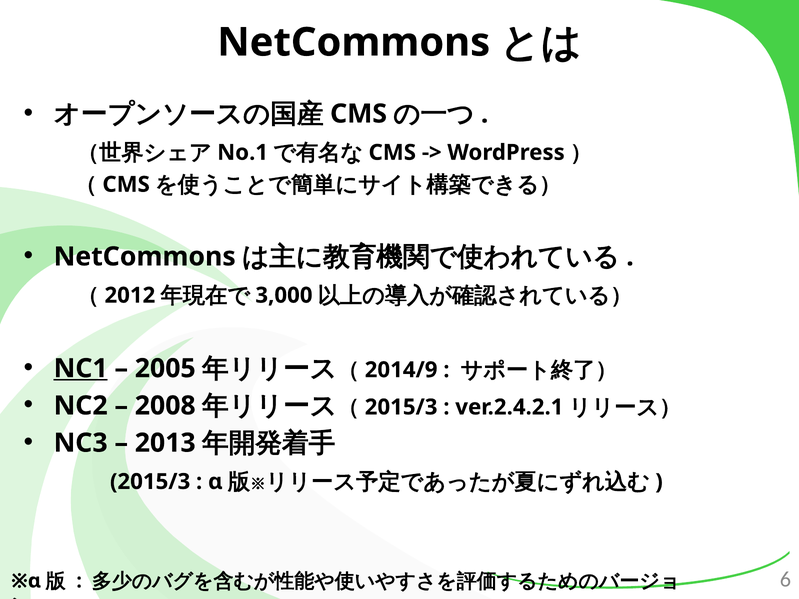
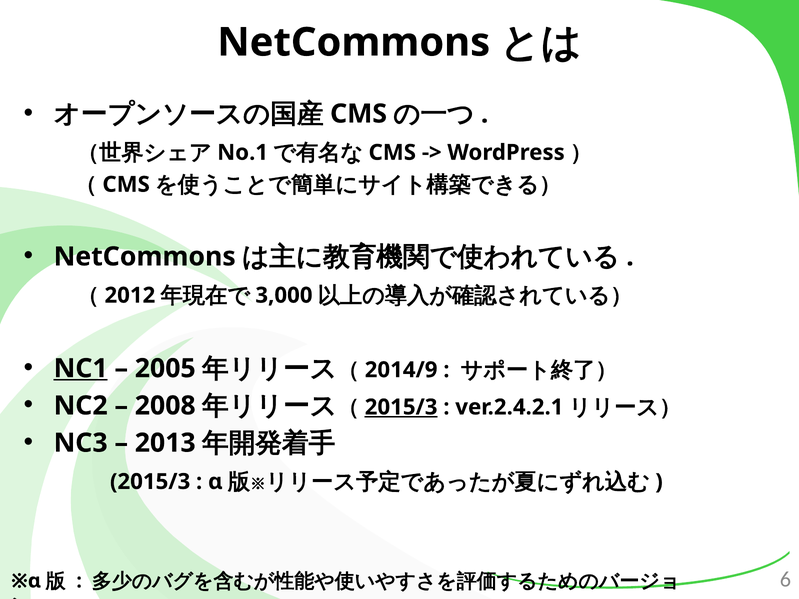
2015/3 at (401, 407) underline: none -> present
